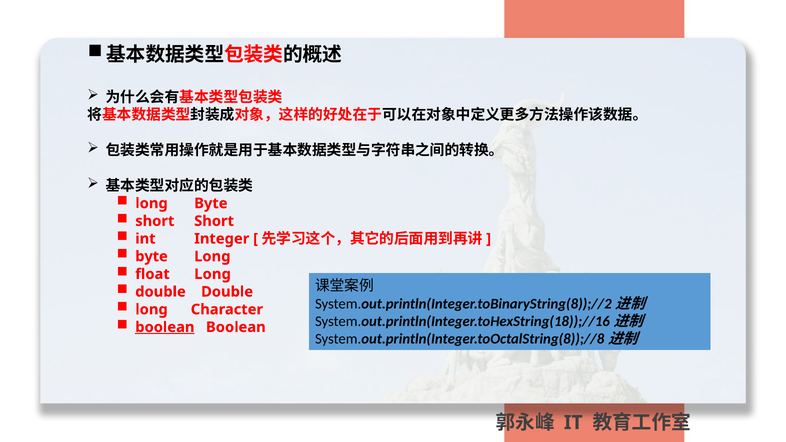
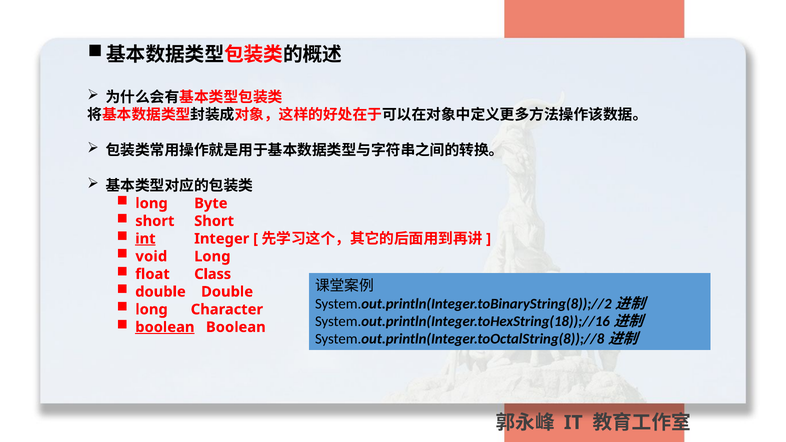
int underline: none -> present
byte at (151, 256): byte -> void
float Long: Long -> Class
